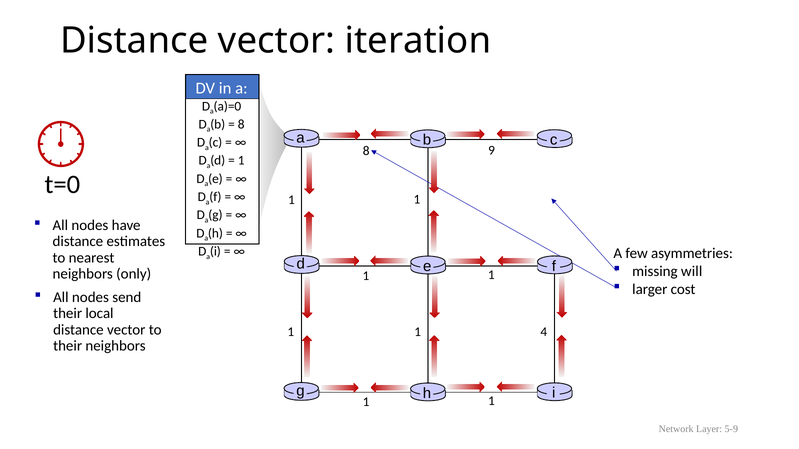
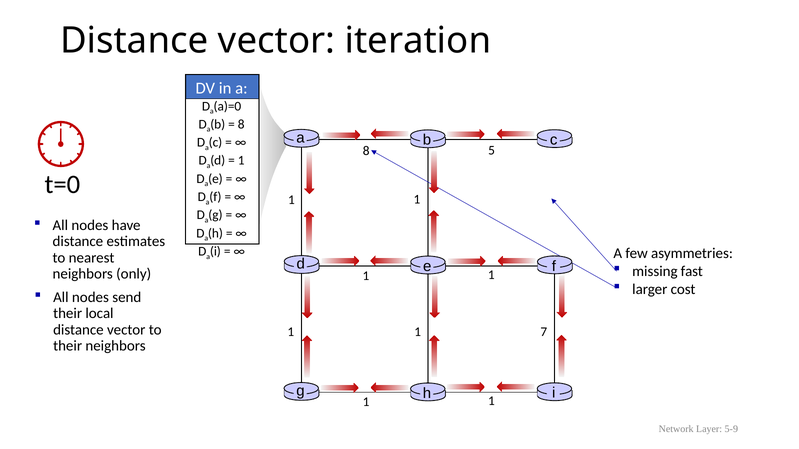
9: 9 -> 5
will: will -> fast
4: 4 -> 7
